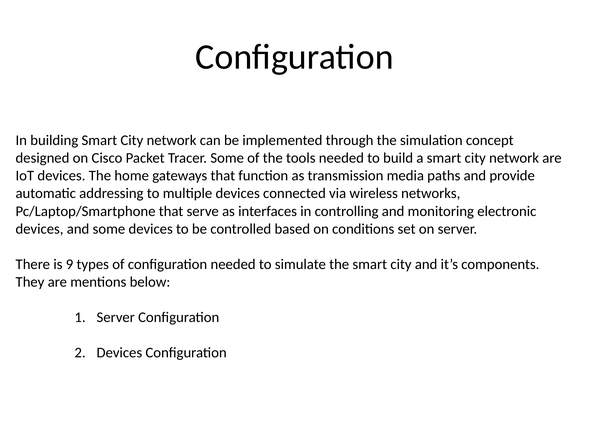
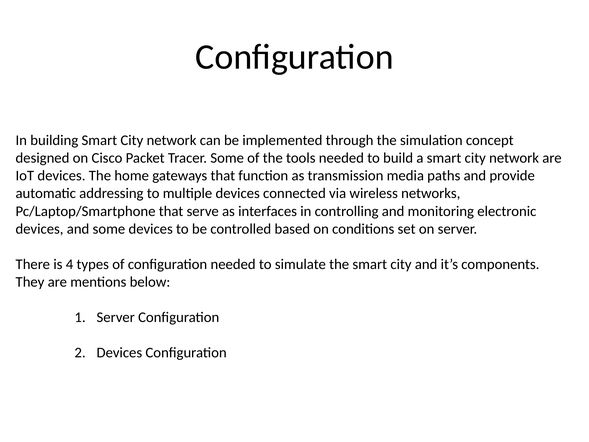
9: 9 -> 4
